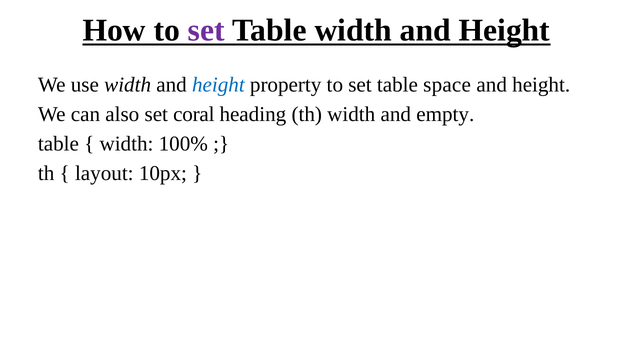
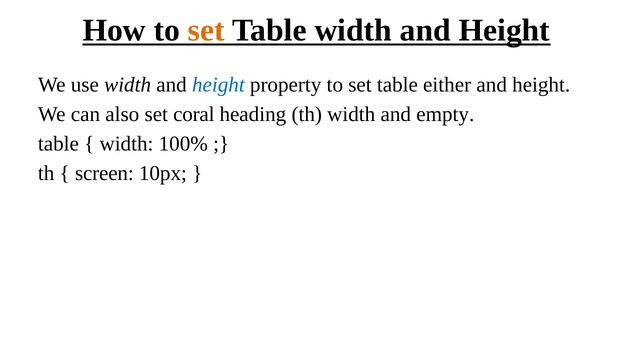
set at (206, 31) colour: purple -> orange
space: space -> either
layout: layout -> screen
